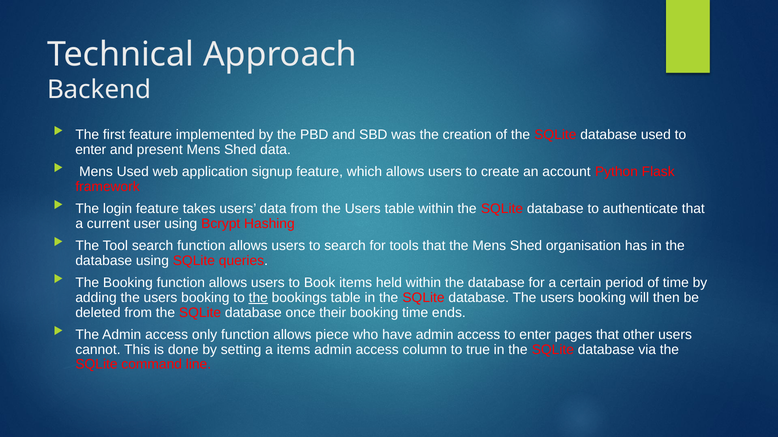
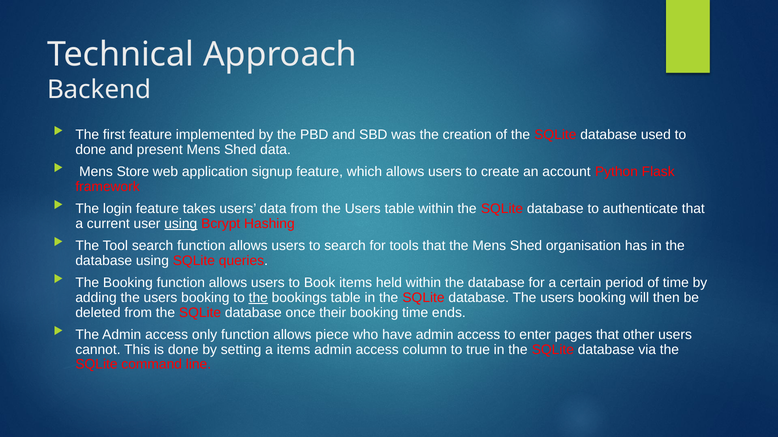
enter at (91, 150): enter -> done
Mens Used: Used -> Store
using at (181, 224) underline: none -> present
